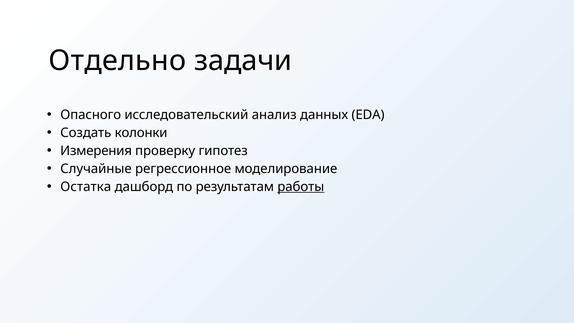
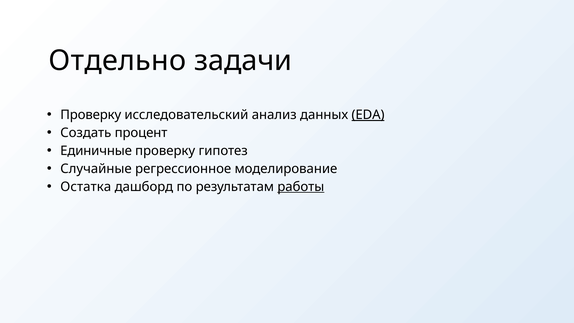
Опасного at (91, 115): Опасного -> Проверку
EDA underline: none -> present
колонки: колонки -> процент
Измерения: Измерения -> Единичные
